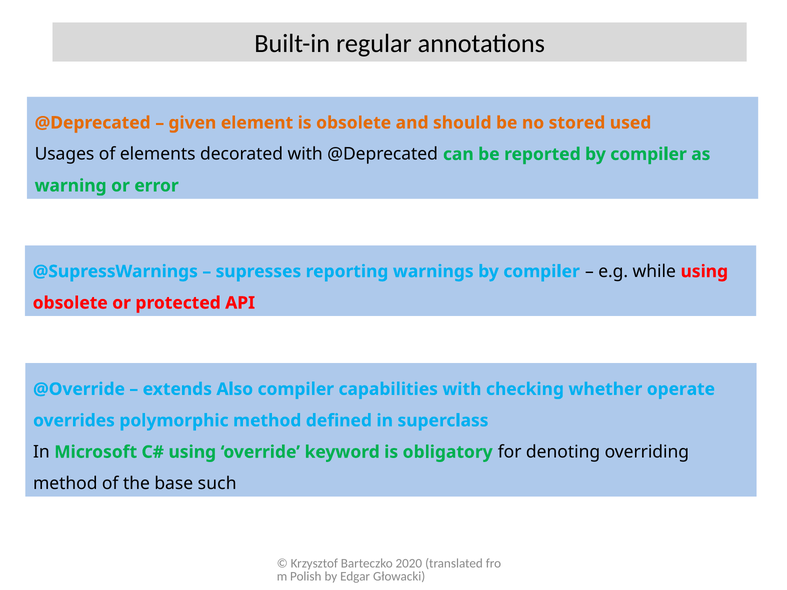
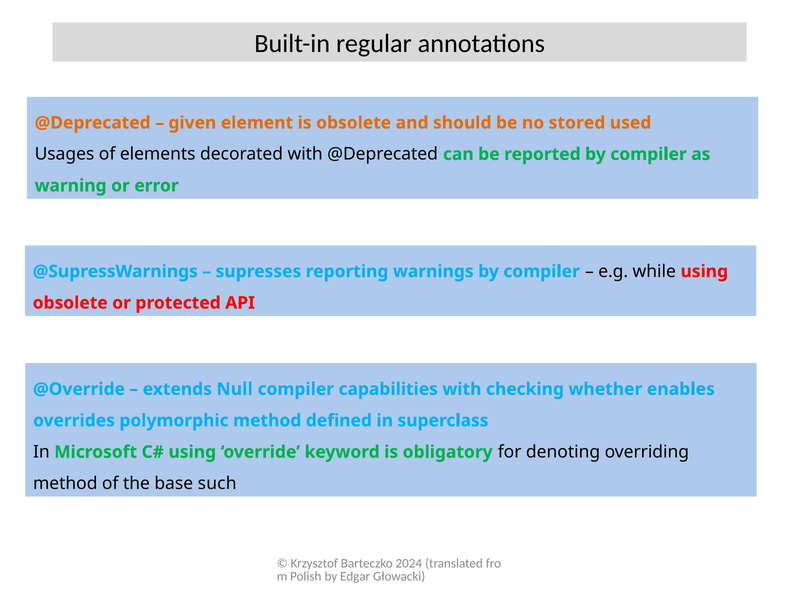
Also: Also -> Null
operate: operate -> enables
2020: 2020 -> 2024
